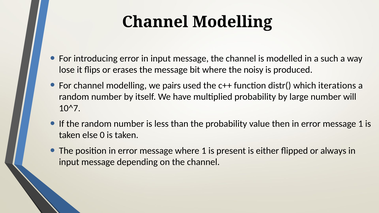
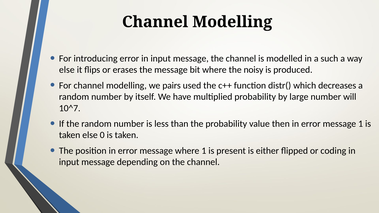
lose at (67, 70): lose -> else
iterations: iterations -> decreases
always: always -> coding
